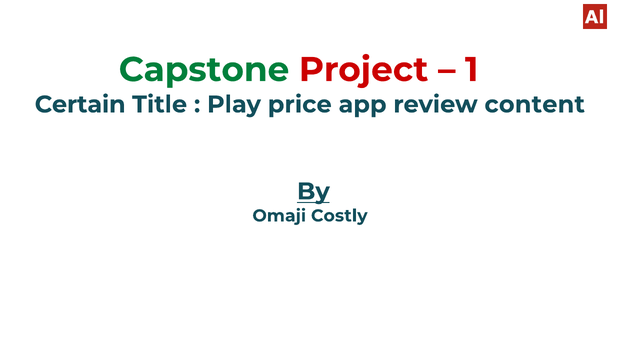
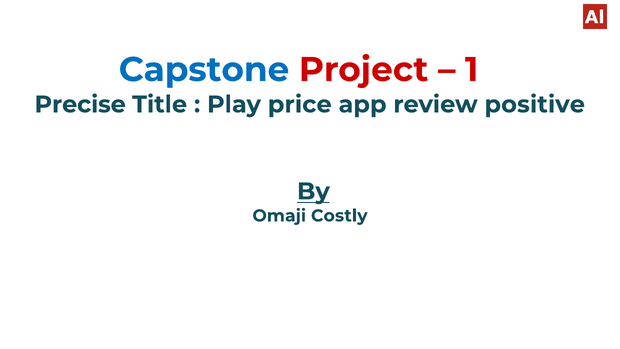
Capstone colour: green -> blue
Certain: Certain -> Precise
content: content -> positive
